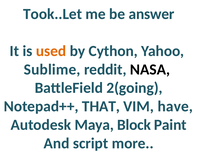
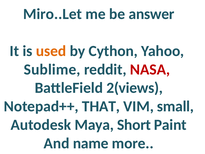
Took..Let: Took..Let -> Miro..Let
NASA colour: black -> red
2(going: 2(going -> 2(views
have: have -> small
Block: Block -> Short
script: script -> name
